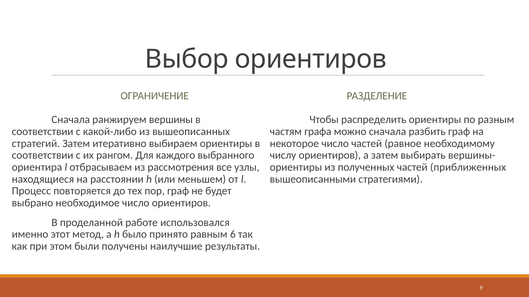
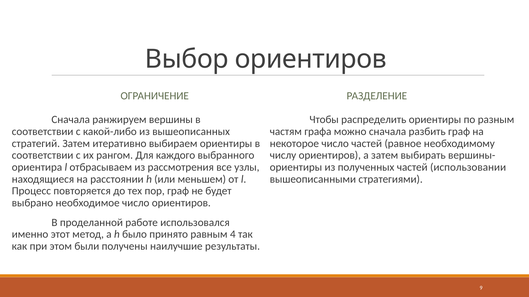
приближенных: приближенных -> использовании
6: 6 -> 4
